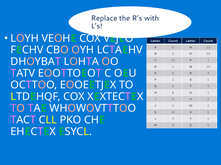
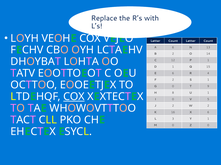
COX at (74, 97) underline: none -> present
